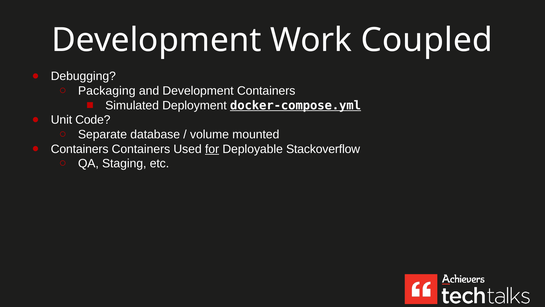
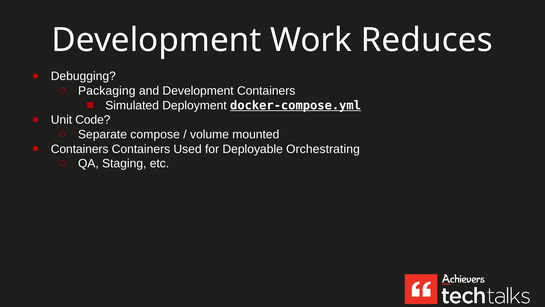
Coupled: Coupled -> Reduces
database: database -> compose
for underline: present -> none
Stackoverflow: Stackoverflow -> Orchestrating
